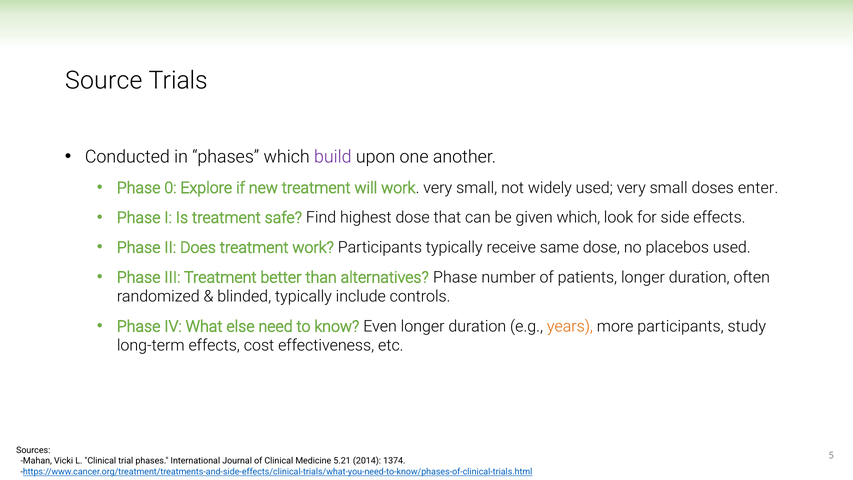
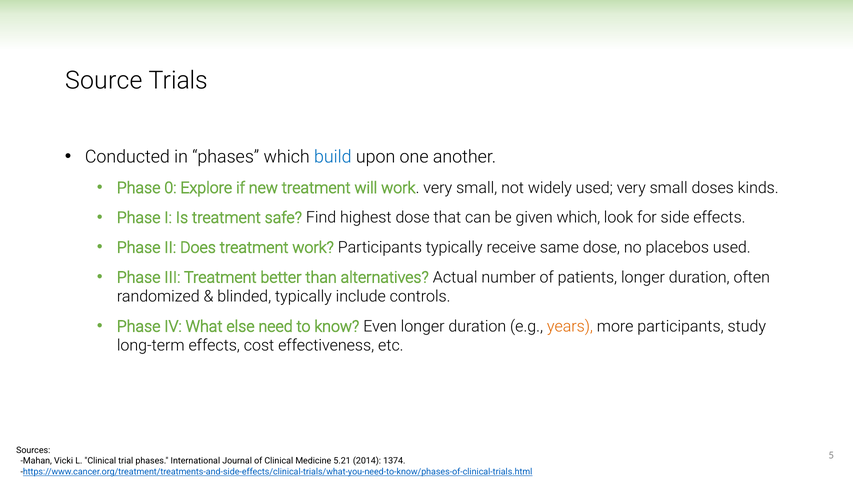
build colour: purple -> blue
enter: enter -> kinds
alternatives Phase: Phase -> Actual
